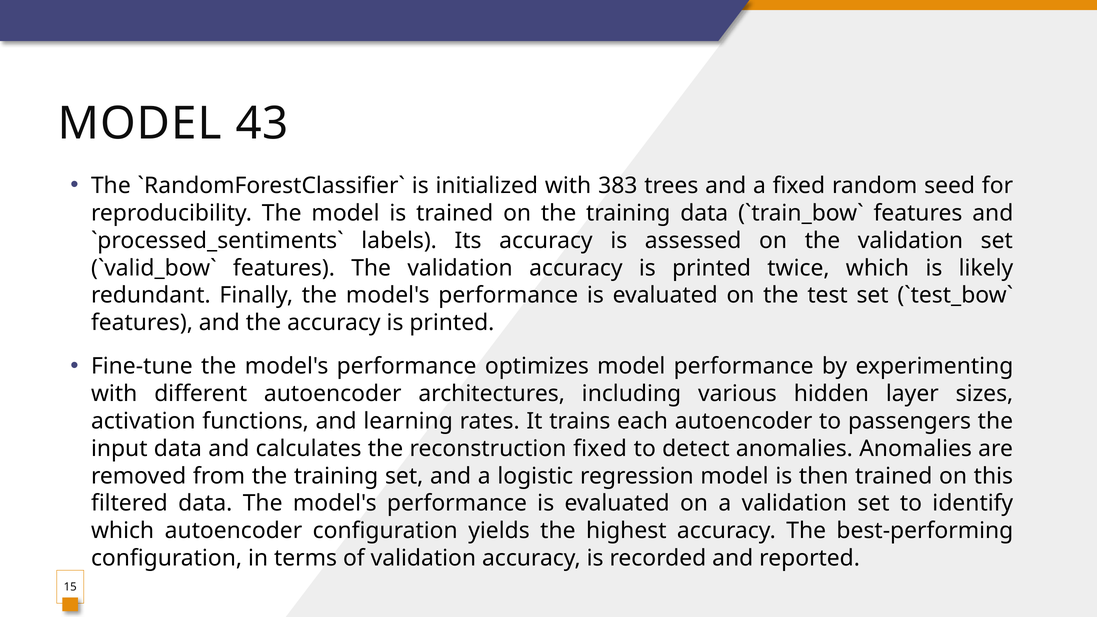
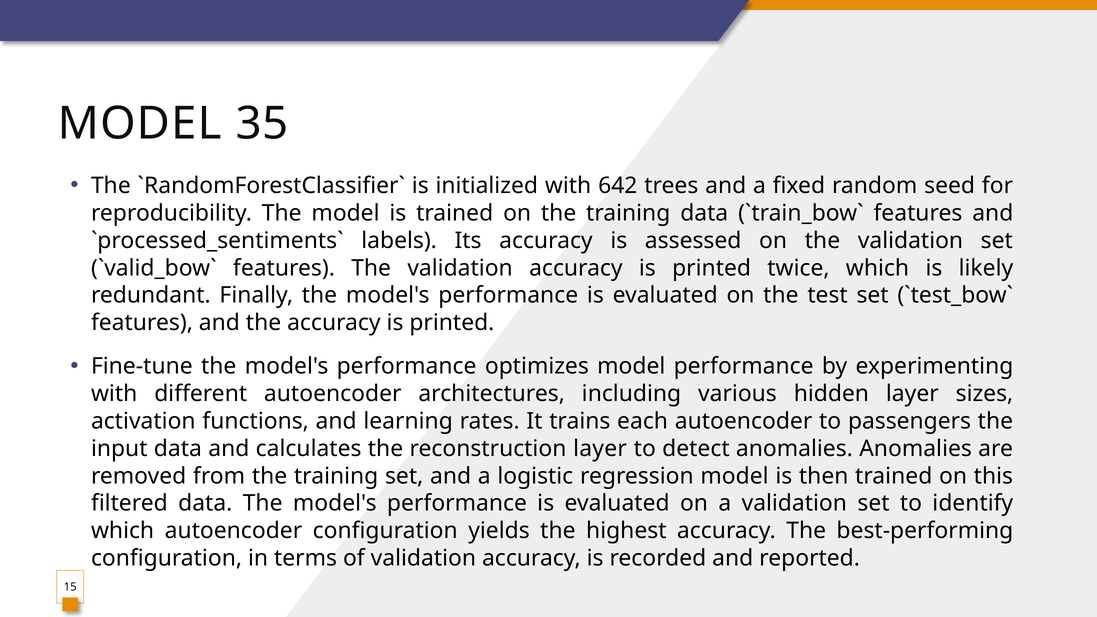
43: 43 -> 35
383: 383 -> 642
reconstruction fixed: fixed -> layer
